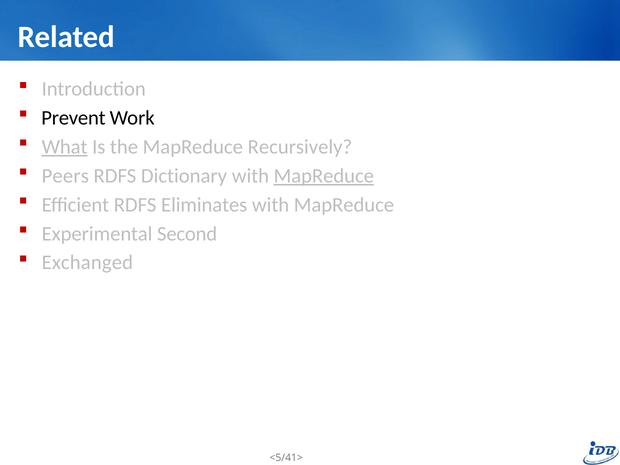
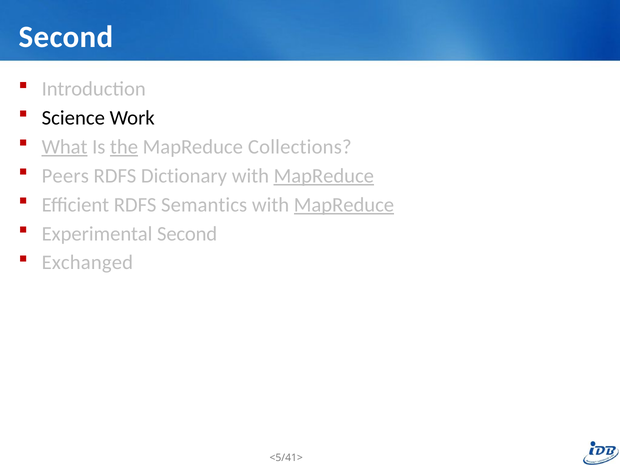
Related at (66, 37): Related -> Second
Prevent: Prevent -> Science
the underline: none -> present
Recursively: Recursively -> Collections
Eliminates: Eliminates -> Semantics
MapReduce at (344, 205) underline: none -> present
